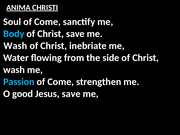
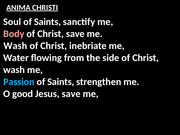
Soul of Come: Come -> Saints
Body colour: light blue -> pink
Come at (61, 82): Come -> Saints
